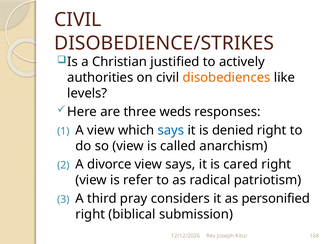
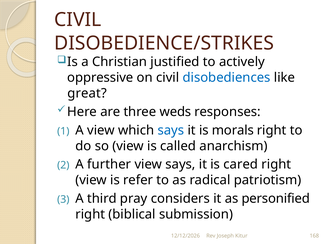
authorities: authorities -> oppressive
disobediences colour: orange -> blue
levels: levels -> great
denied: denied -> morals
divorce: divorce -> further
